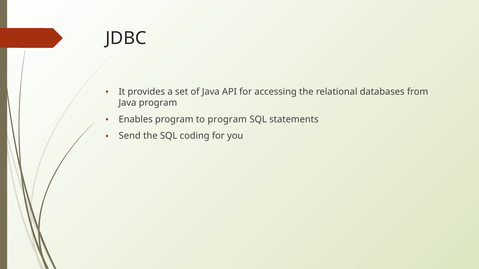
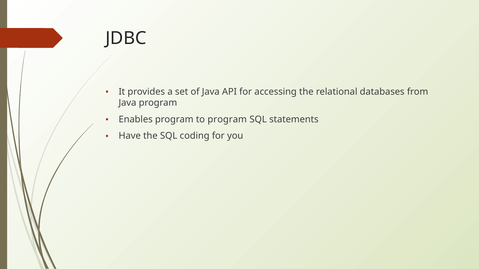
Send: Send -> Have
